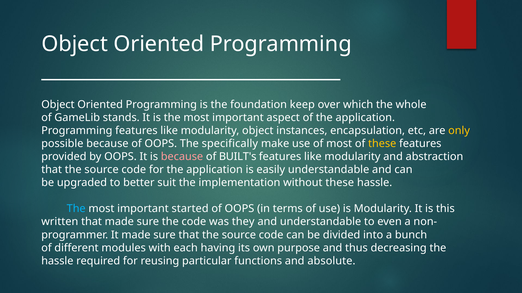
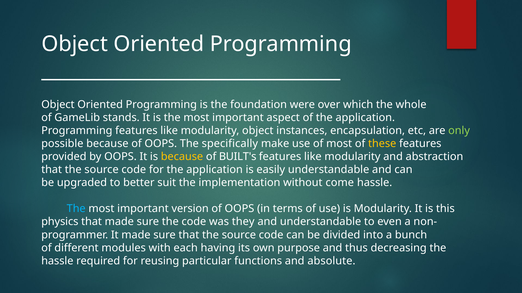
keep: keep -> were
only colour: yellow -> light green
because at (182, 157) colour: pink -> yellow
without these: these -> come
started: started -> version
written: written -> physics
